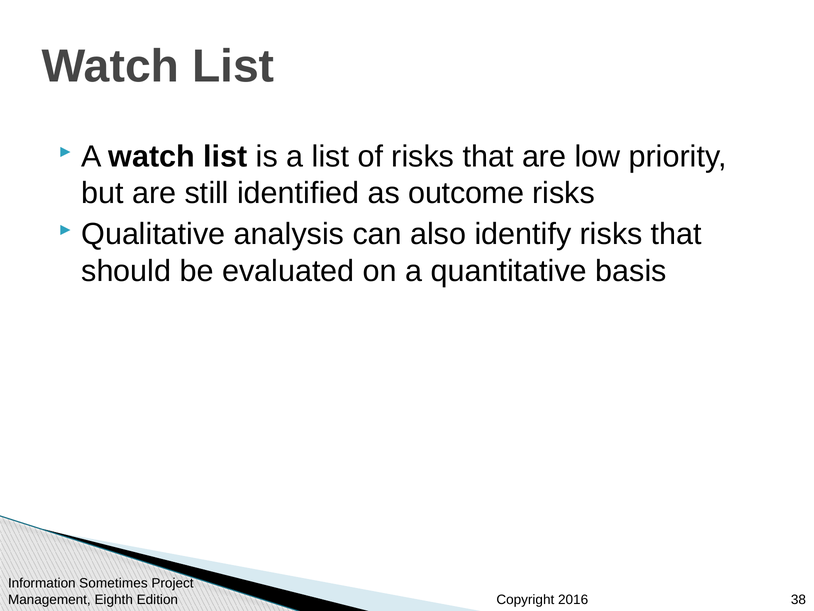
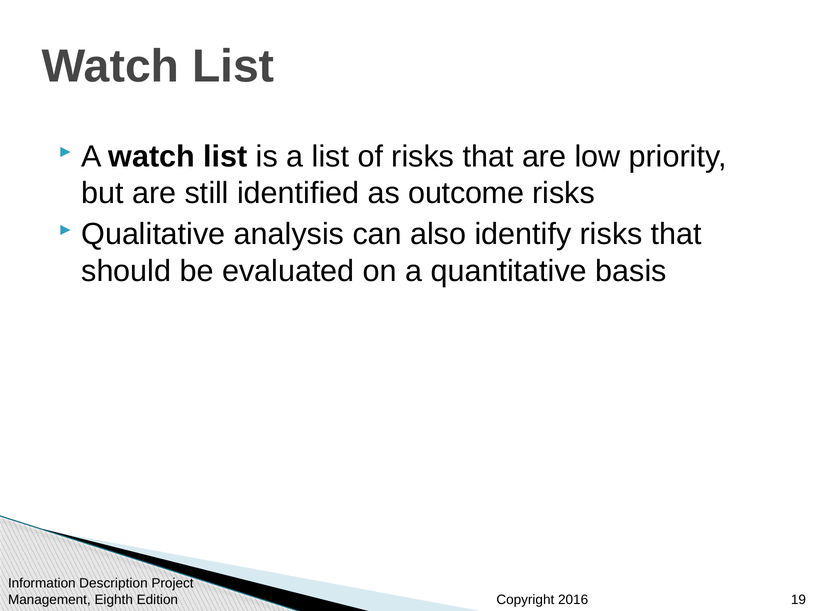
Sometimes: Sometimes -> Description
38: 38 -> 19
